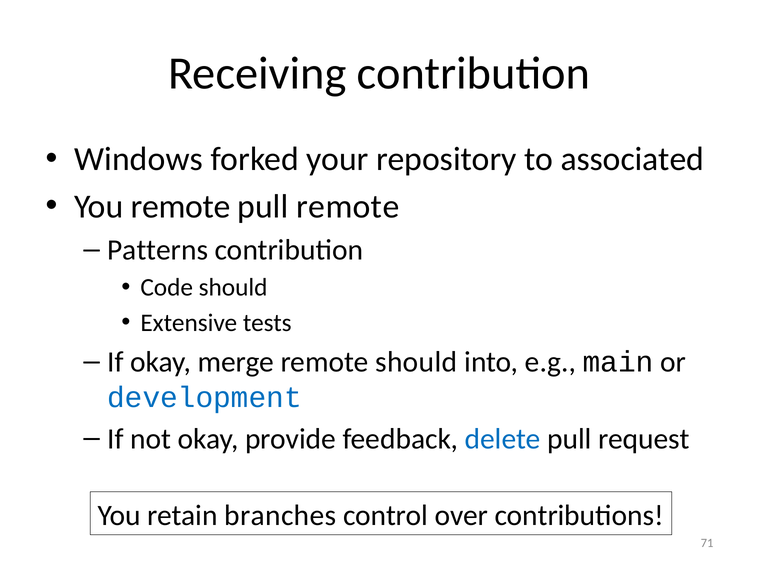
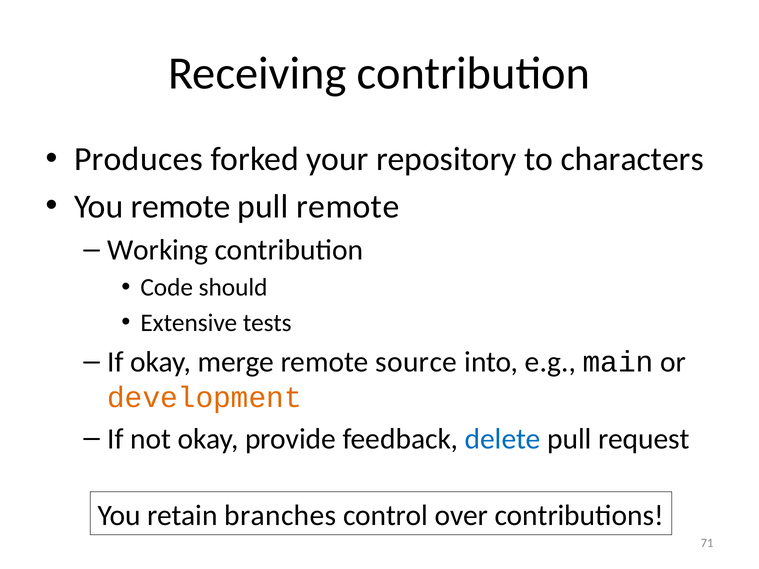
Windows: Windows -> Produces
associated: associated -> characters
Patterns: Patterns -> Working
remote should: should -> source
development colour: blue -> orange
